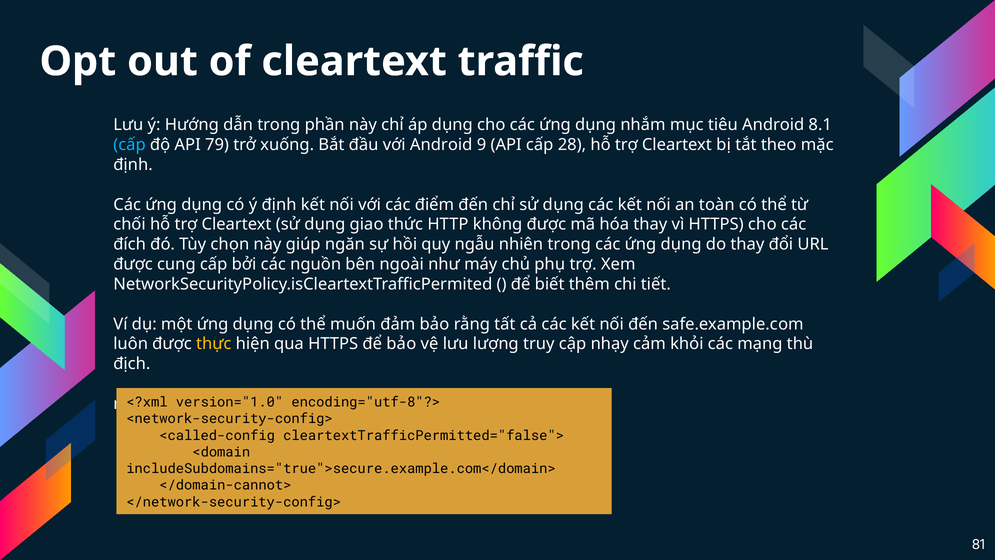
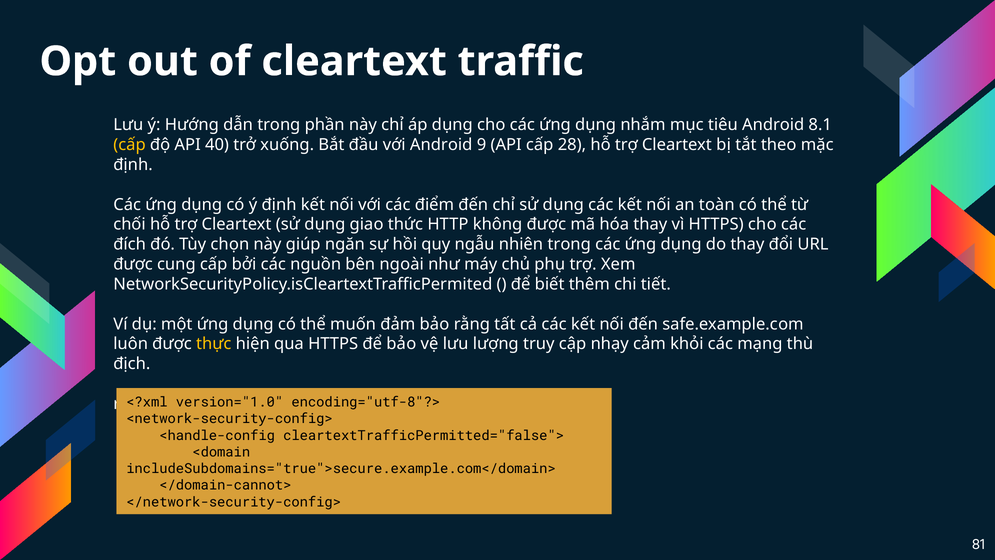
cấp at (130, 145) colour: light blue -> yellow
79: 79 -> 40
<called-config: <called-config -> <handle-config
